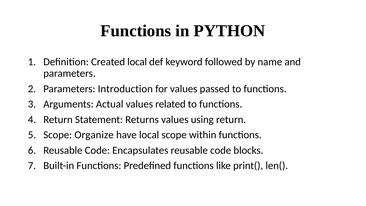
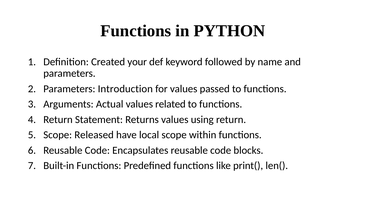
Created local: local -> your
Organize: Organize -> Released
